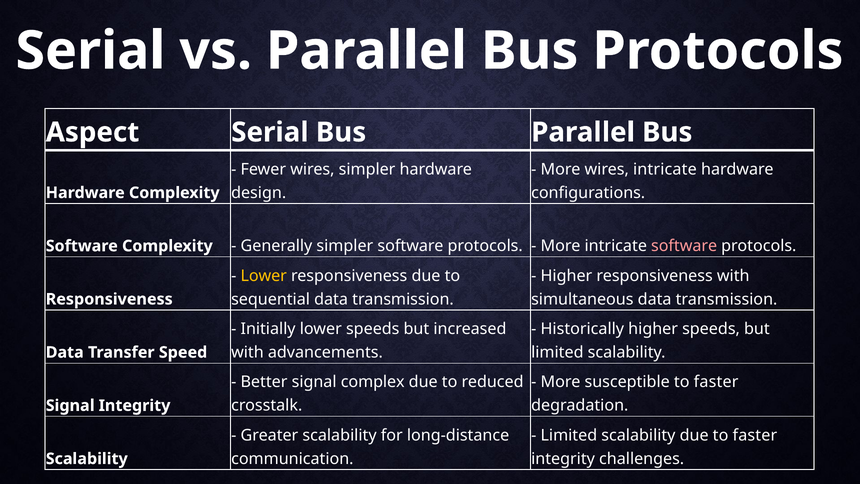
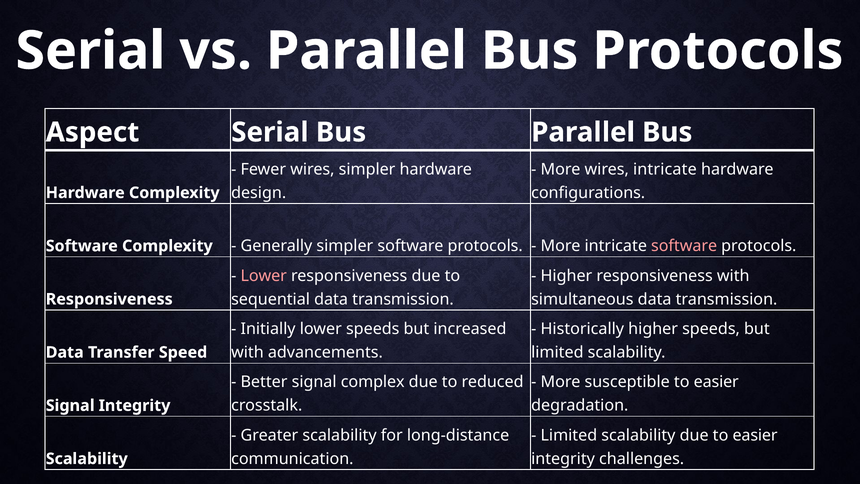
Lower at (264, 276) colour: yellow -> pink
susceptible to faster: faster -> easier
due to faster: faster -> easier
